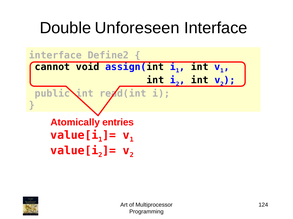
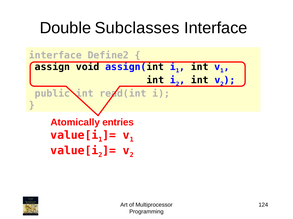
Unforeseen: Unforeseen -> Subclasses
cannot: cannot -> assign
